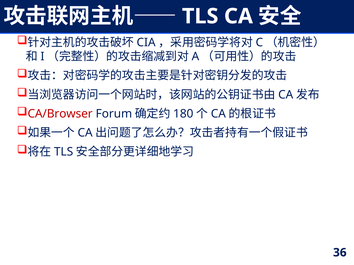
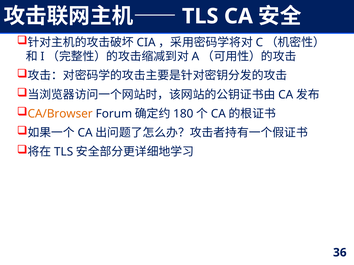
CA/Browser colour: red -> orange
